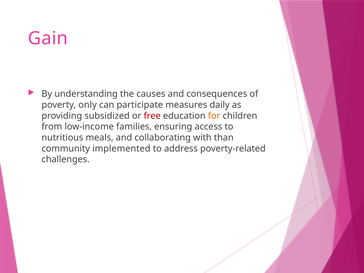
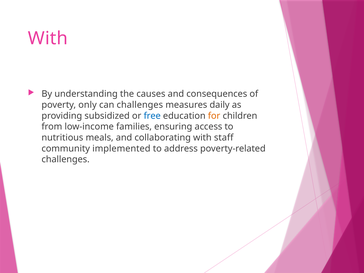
Gain at (48, 38): Gain -> With
can participate: participate -> challenges
free colour: red -> blue
than: than -> staff
